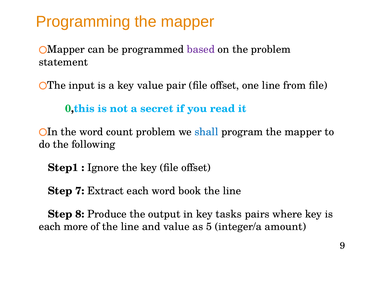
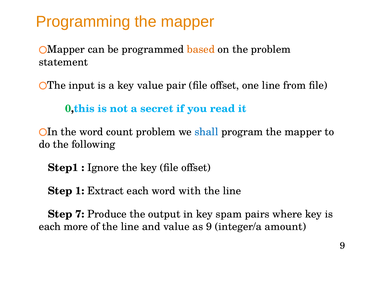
based colour: purple -> orange
7: 7 -> 1
book: book -> with
8: 8 -> 7
tasks: tasks -> spam
as 5: 5 -> 9
